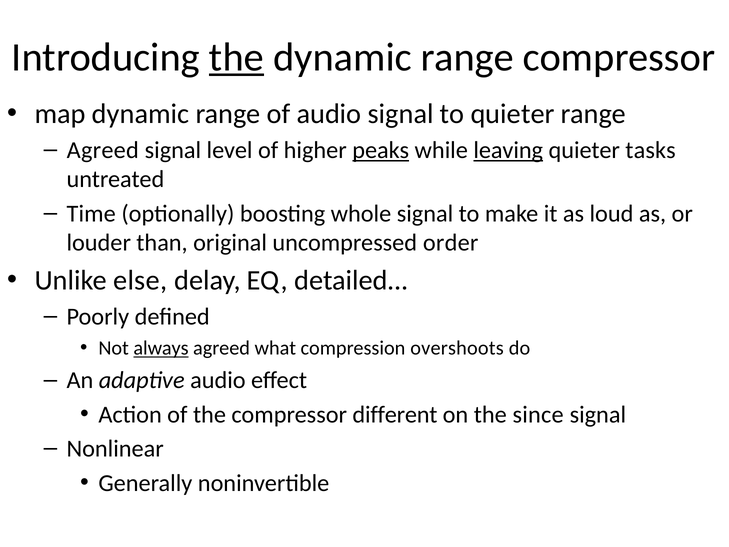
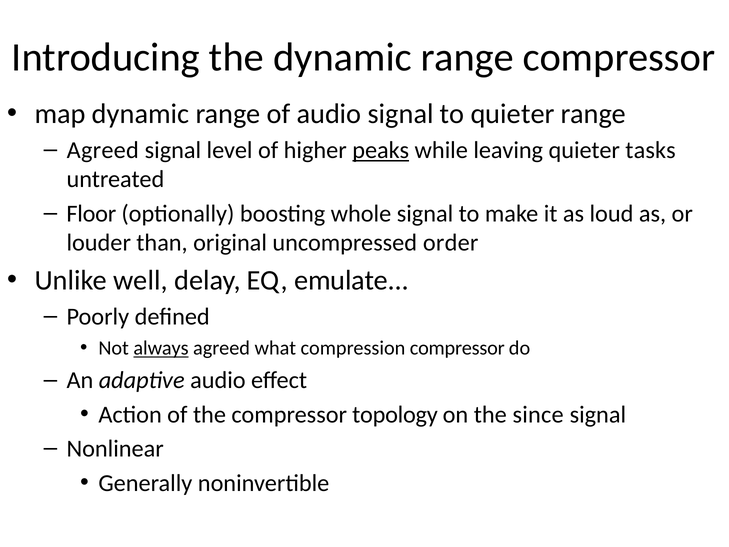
the at (236, 57) underline: present -> none
leaving underline: present -> none
Time: Time -> Floor
else: else -> well
detailed: detailed -> emulate
compression overshoots: overshoots -> compressor
different: different -> topology
